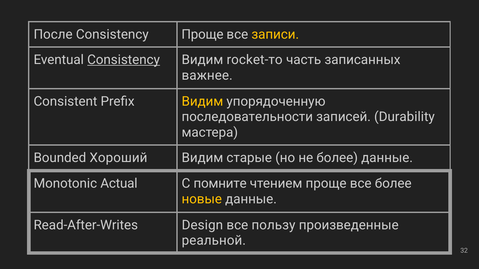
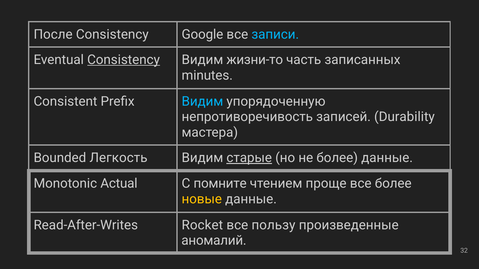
Consistency Проще: Проще -> Google
записи colour: yellow -> light blue
rocket-то: rocket-то -> жизни-то
важнее: важнее -> minutes
Видим at (202, 101) colour: yellow -> light blue
последовательности: последовательности -> непротиворечивость
Хороший: Хороший -> Легкость
старые underline: none -> present
Design: Design -> Rocket
реальной: реальной -> аномалий
